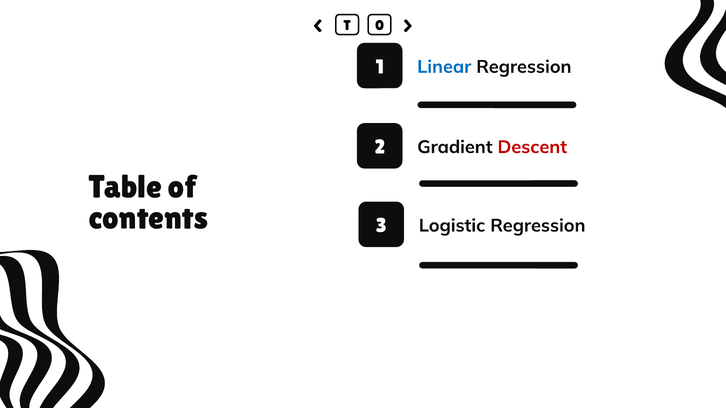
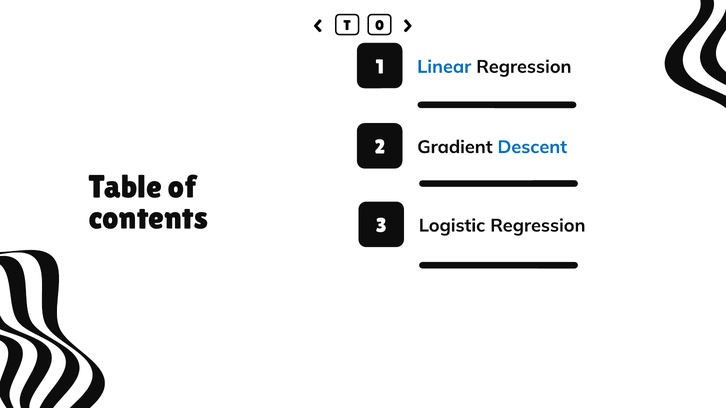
Descent colour: red -> blue
